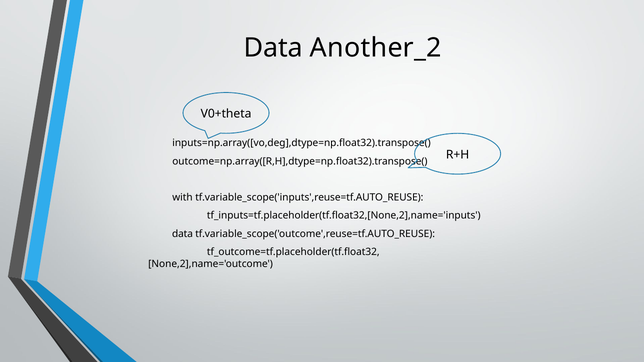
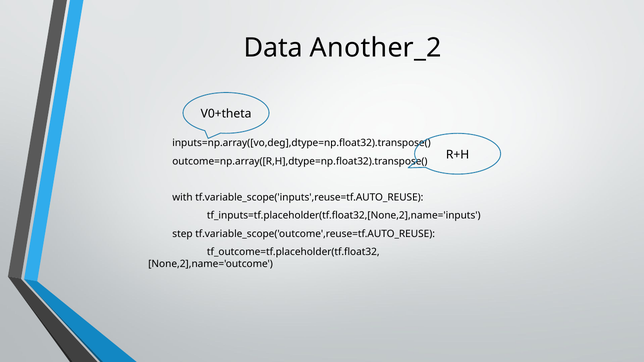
data at (183, 234): data -> step
